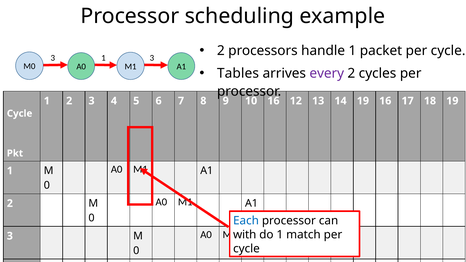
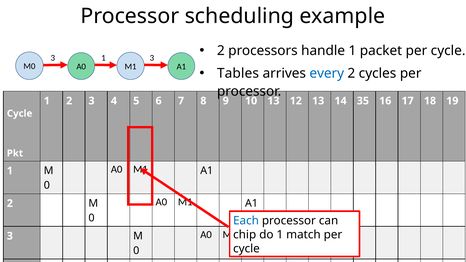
every colour: purple -> blue
10 16: 16 -> 13
14 19: 19 -> 35
with: with -> chip
